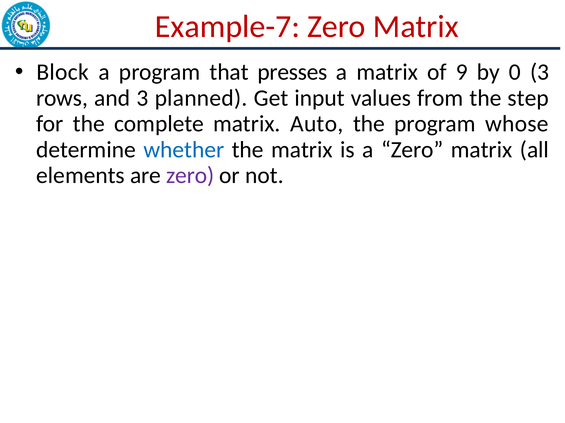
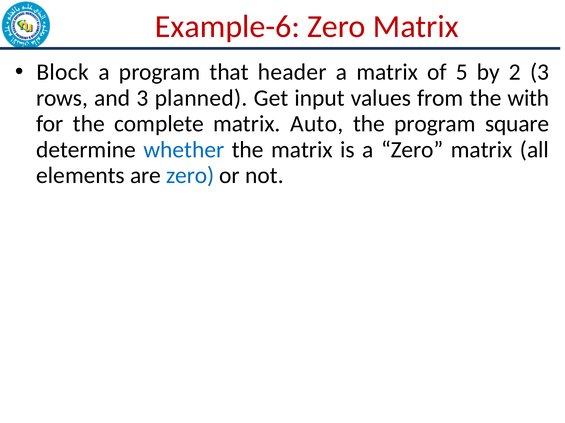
Example-7: Example-7 -> Example-6
presses: presses -> header
9: 9 -> 5
0: 0 -> 2
step: step -> with
whose: whose -> square
zero at (190, 176) colour: purple -> blue
